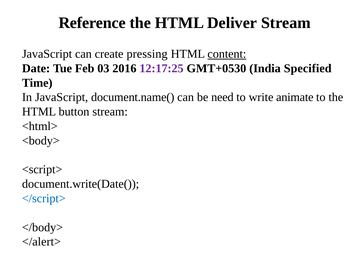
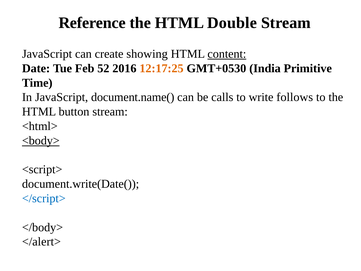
Deliver: Deliver -> Double
pressing: pressing -> showing
03: 03 -> 52
12:17:25 colour: purple -> orange
Specified: Specified -> Primitive
need: need -> calls
animate: animate -> follows
<body> underline: none -> present
